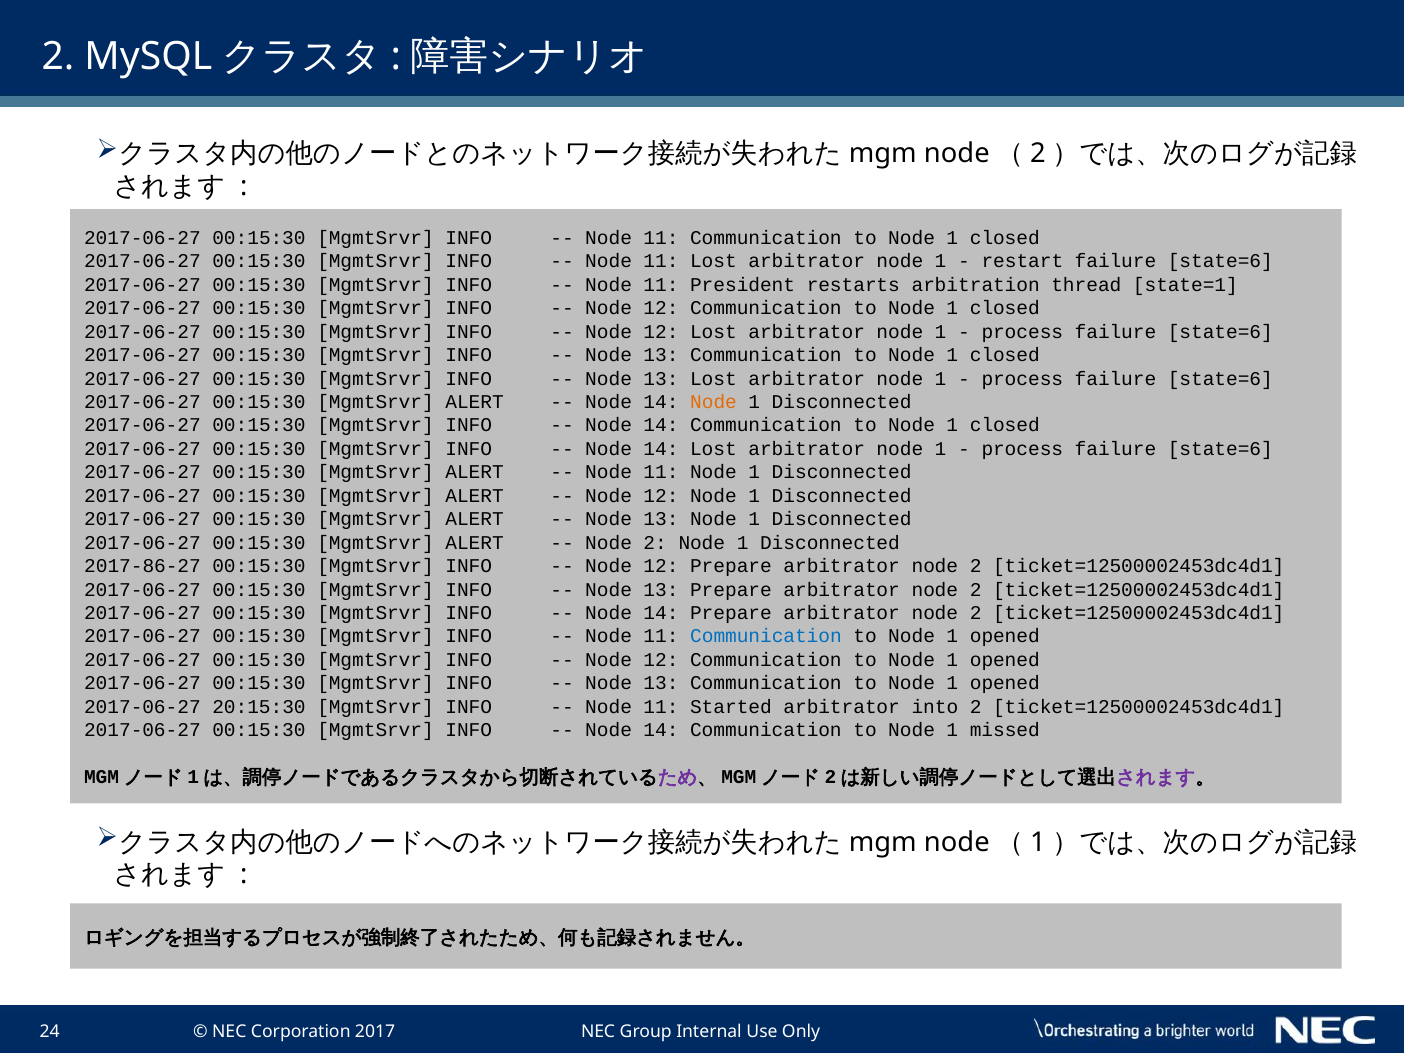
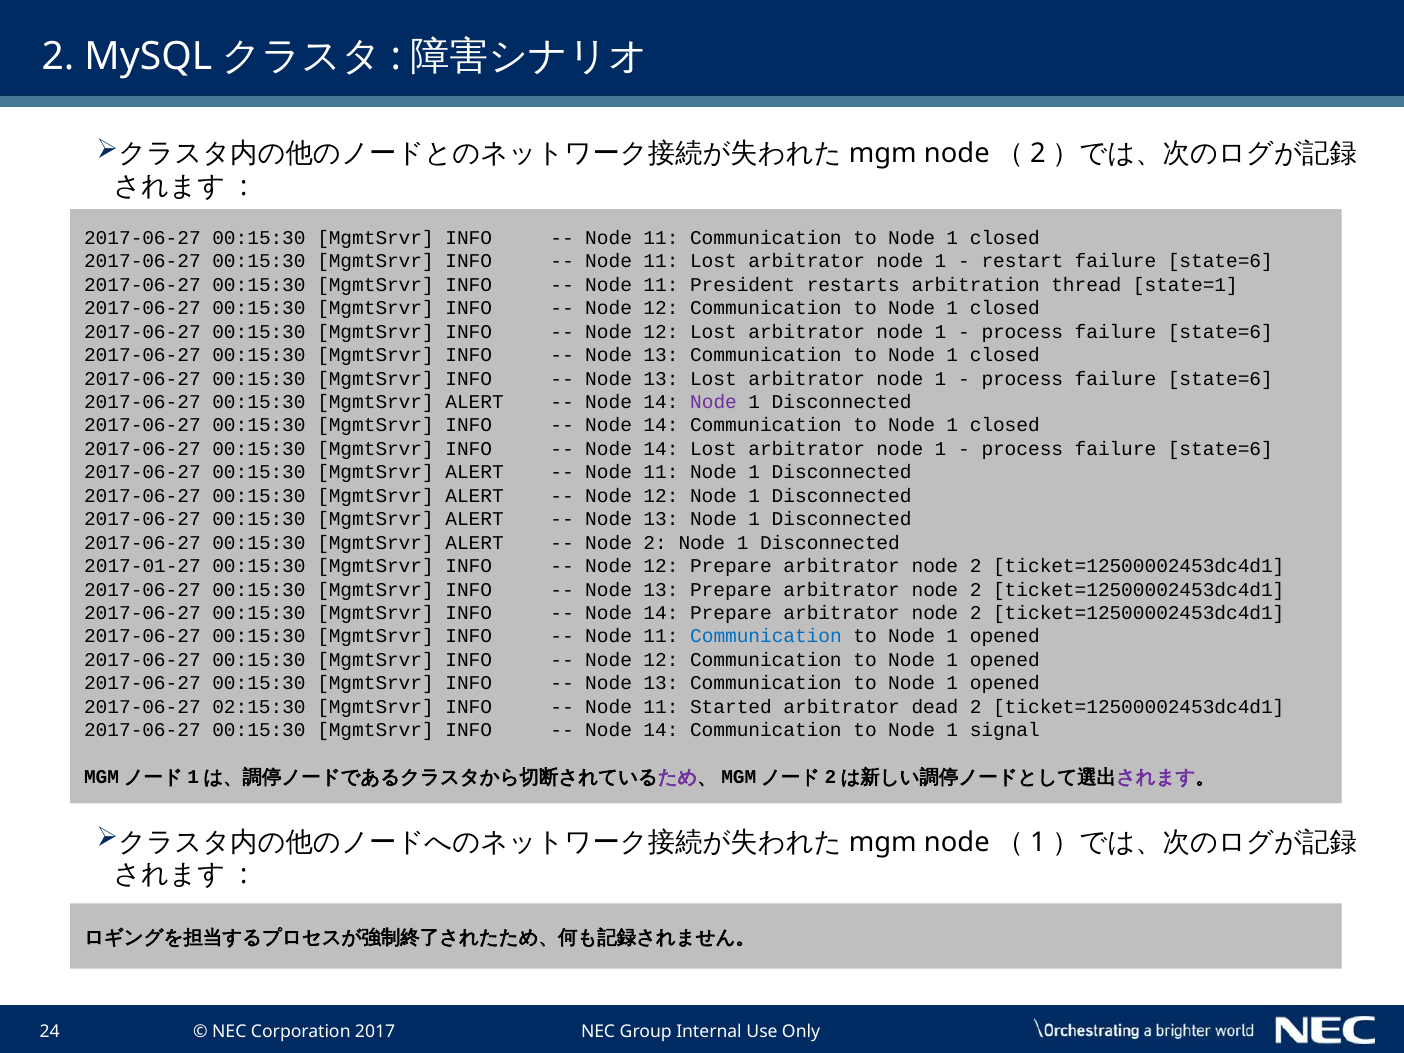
Node at (714, 402) colour: orange -> purple
2017-86-27: 2017-86-27 -> 2017-01-27
20:15:30: 20:15:30 -> 02:15:30
into: into -> dead
missed: missed -> signal
